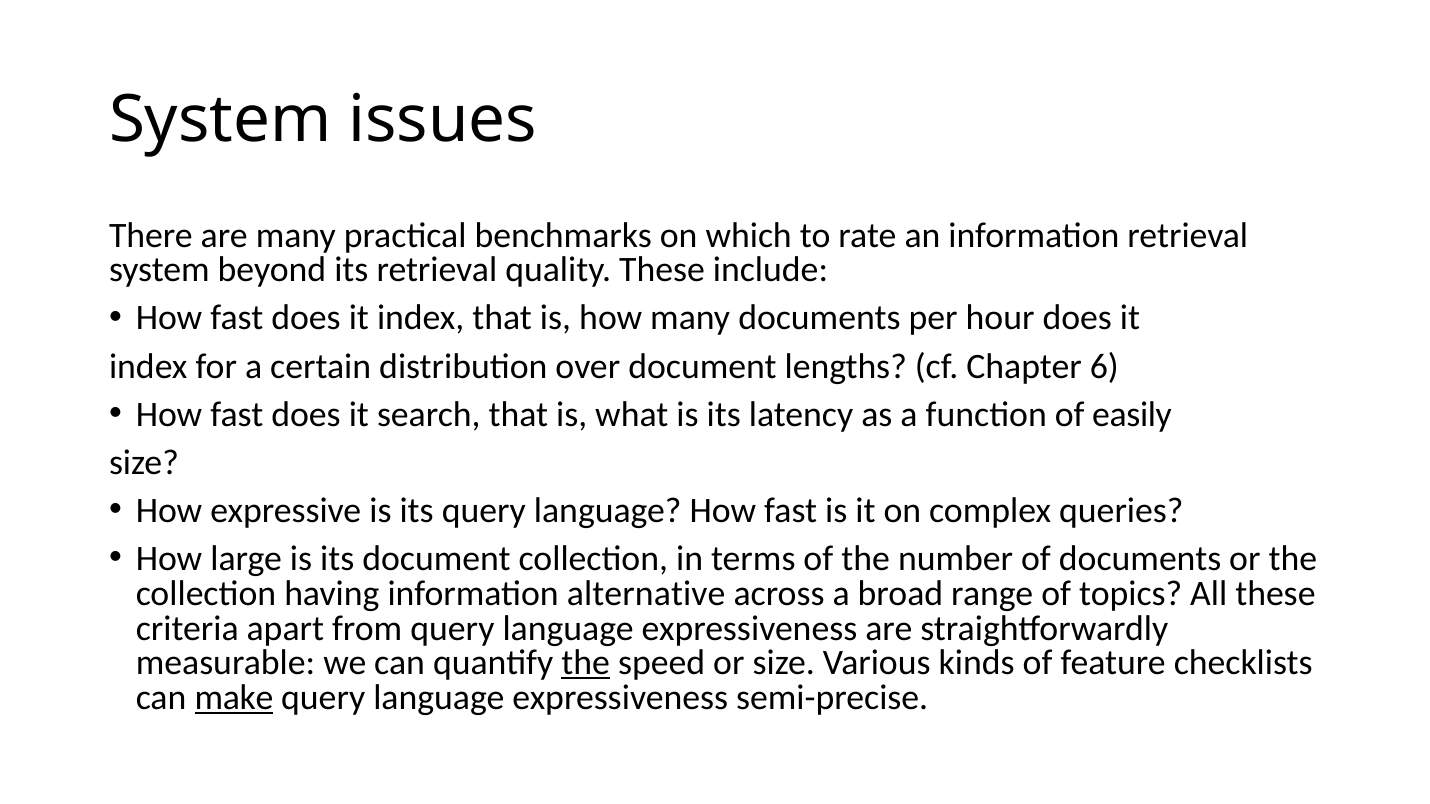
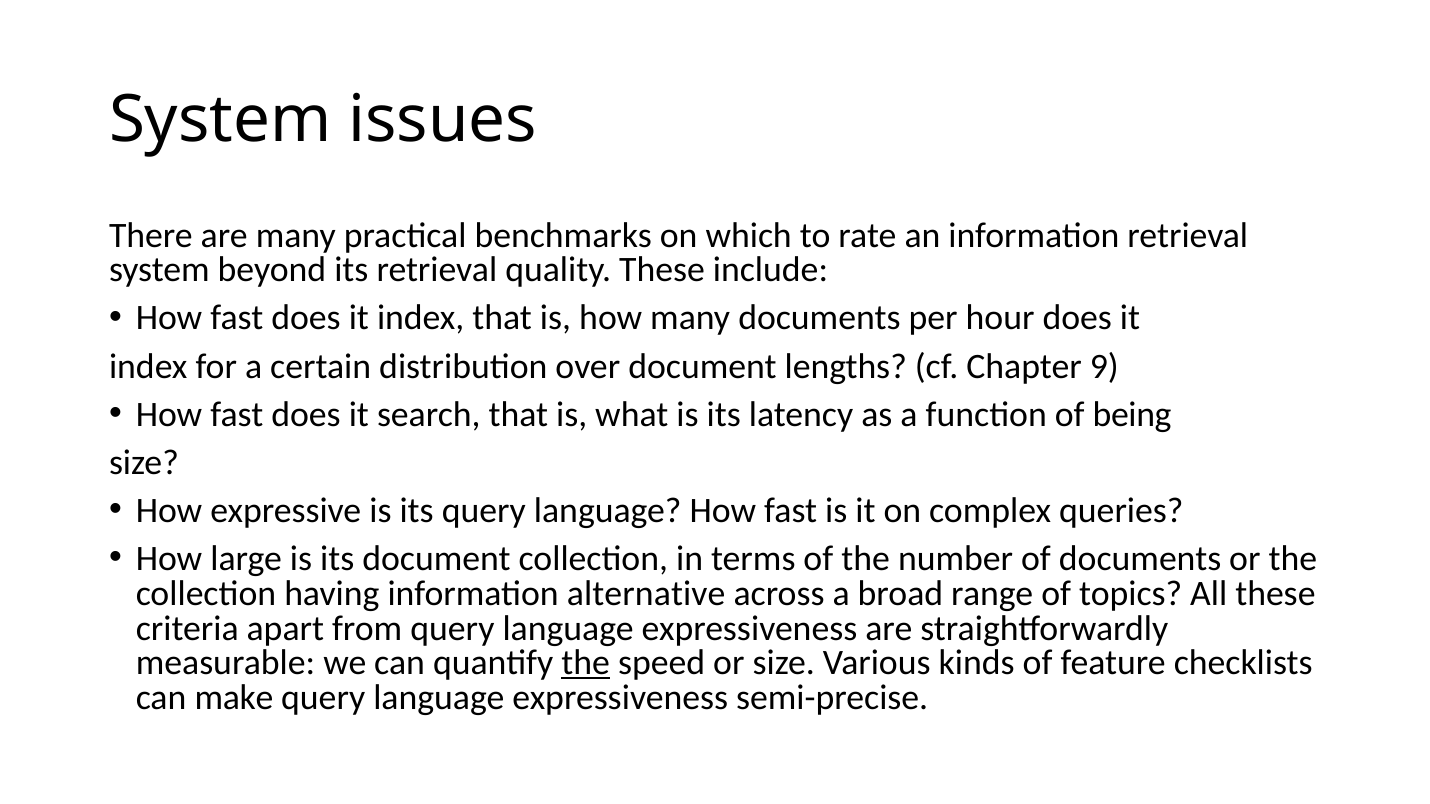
6: 6 -> 9
easily: easily -> being
make underline: present -> none
